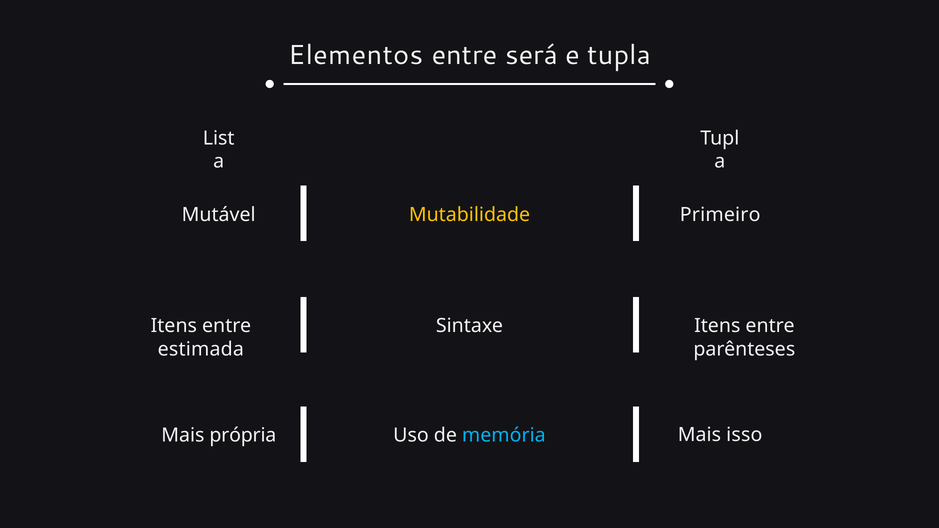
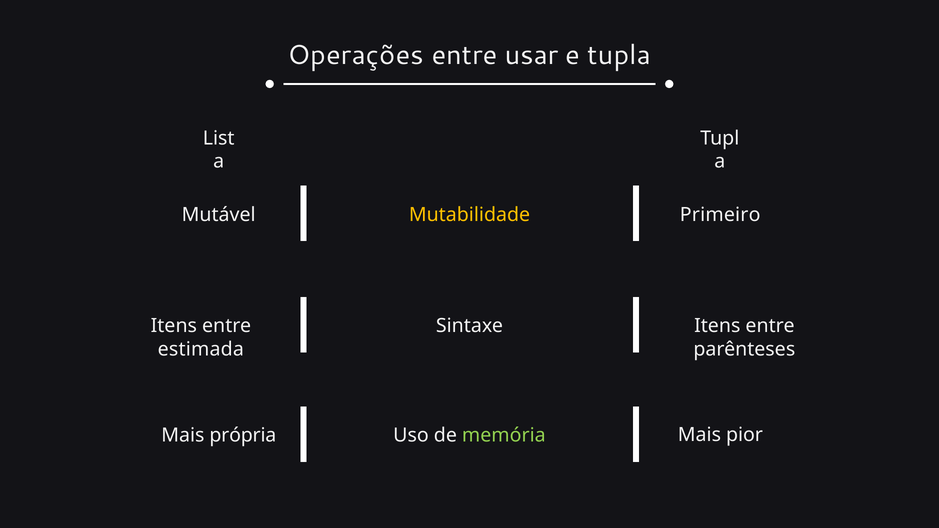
Elementos: Elementos -> Operações
será: será -> usar
memória colour: light blue -> light green
isso: isso -> pior
